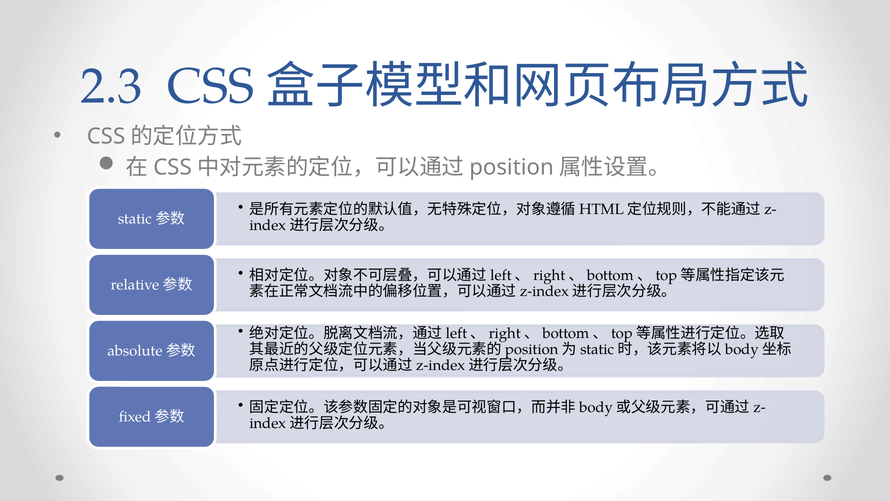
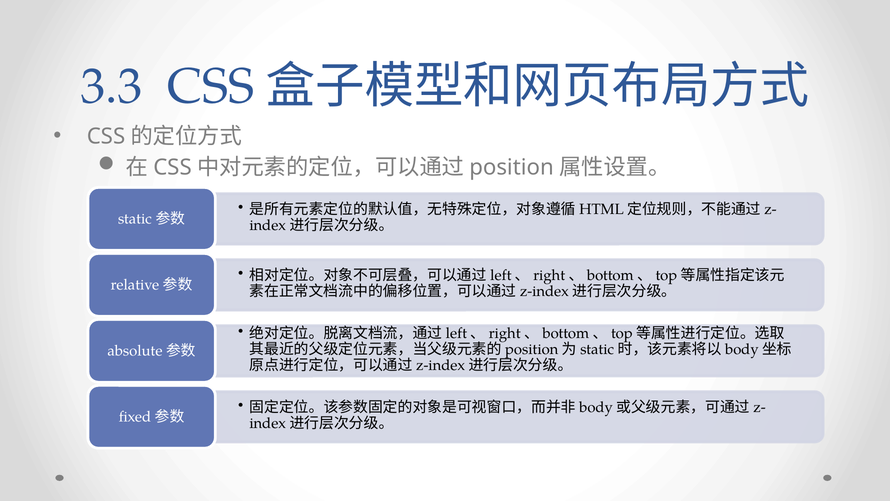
2.3: 2.3 -> 3.3
